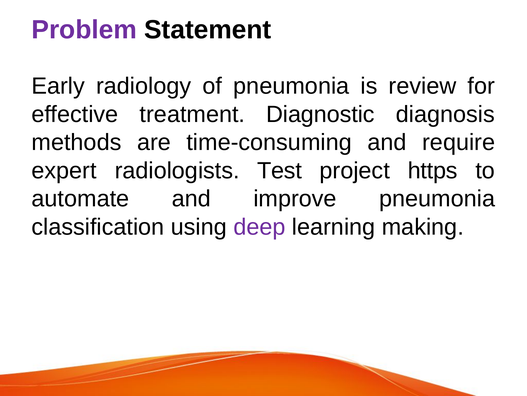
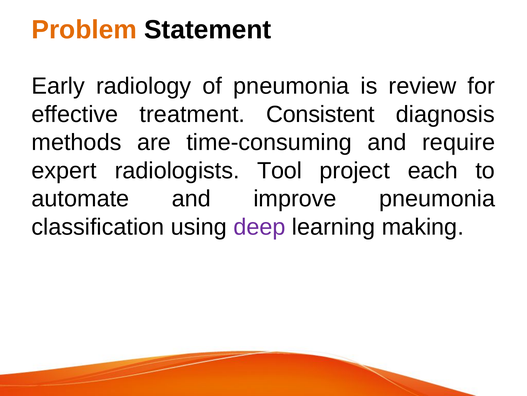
Problem colour: purple -> orange
Diagnostic: Diagnostic -> Consistent
Test: Test -> Tool
https: https -> each
